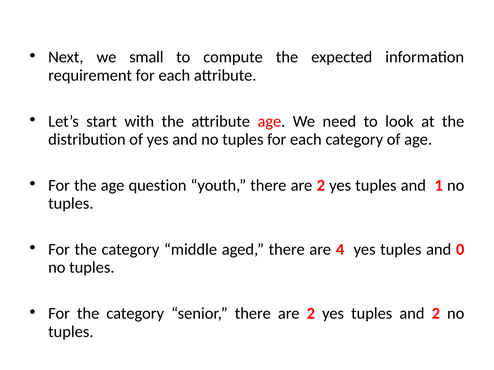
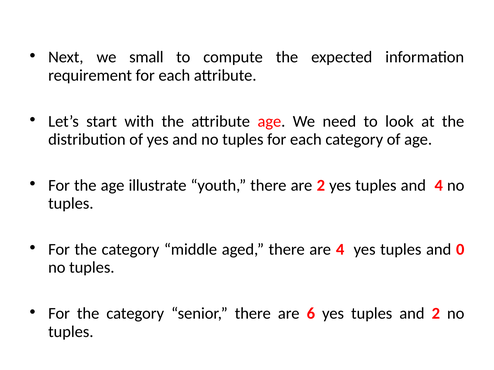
question: question -> illustrate
and 1: 1 -> 4
senior there are 2: 2 -> 6
